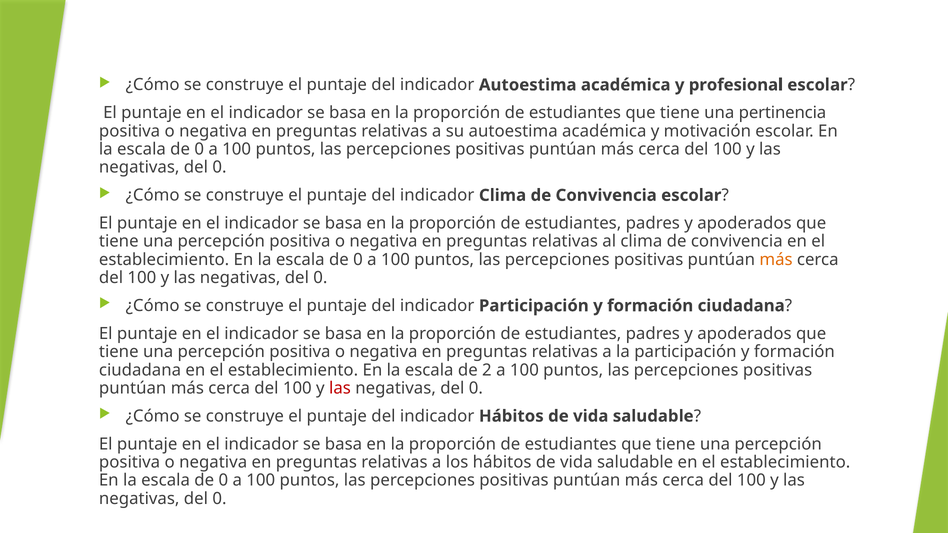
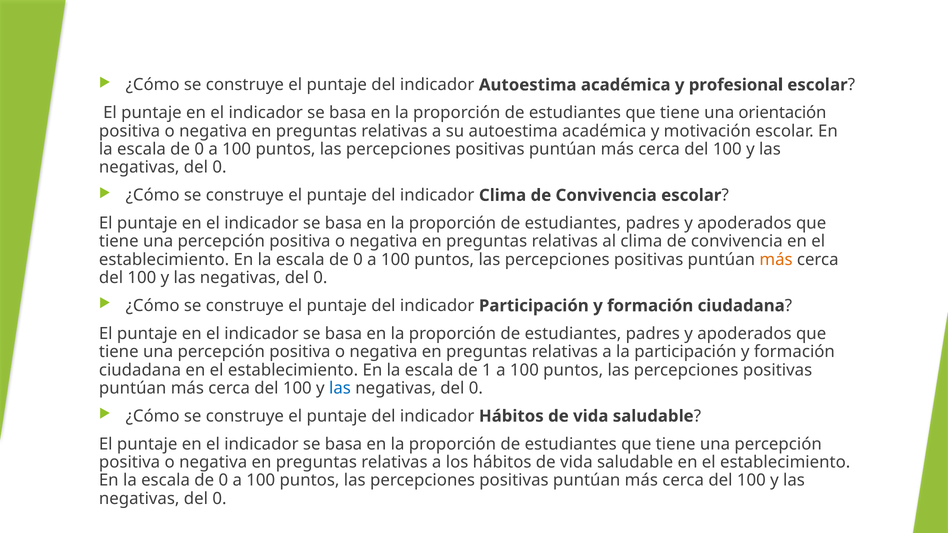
pertinencia: pertinencia -> orientación
2: 2 -> 1
las at (340, 388) colour: red -> blue
